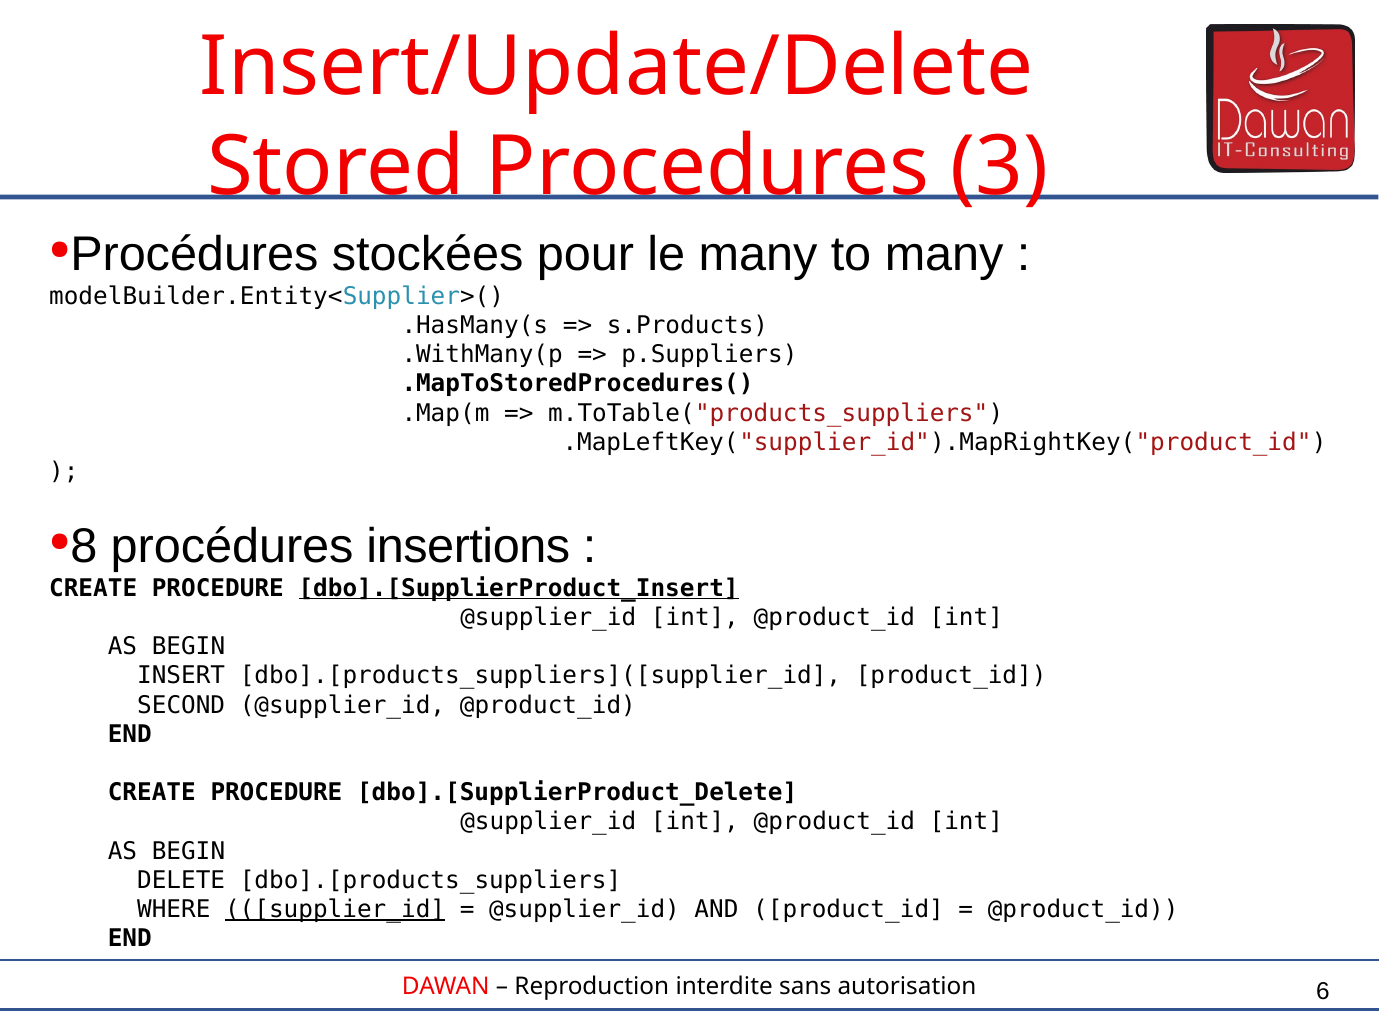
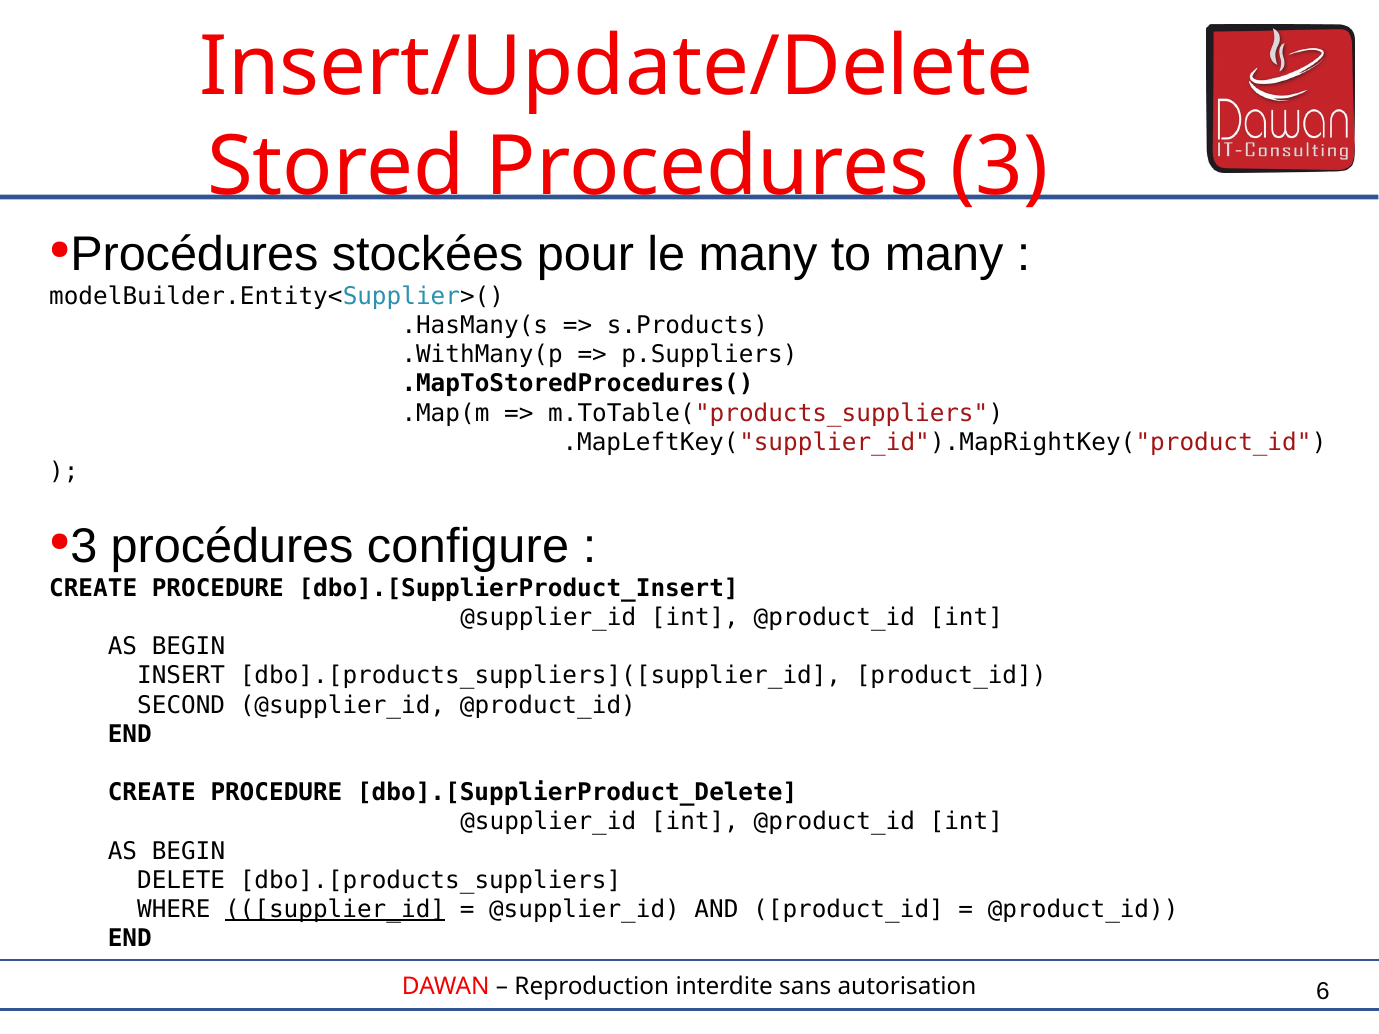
8 at (84, 546): 8 -> 3
insertions: insertions -> configure
dbo].[SupplierProduct_Insert underline: present -> none
